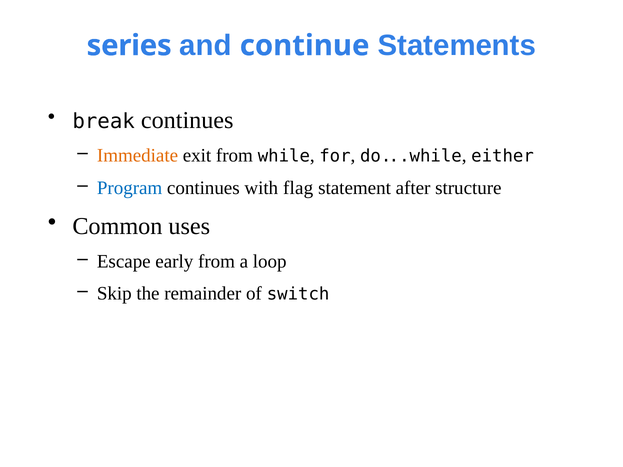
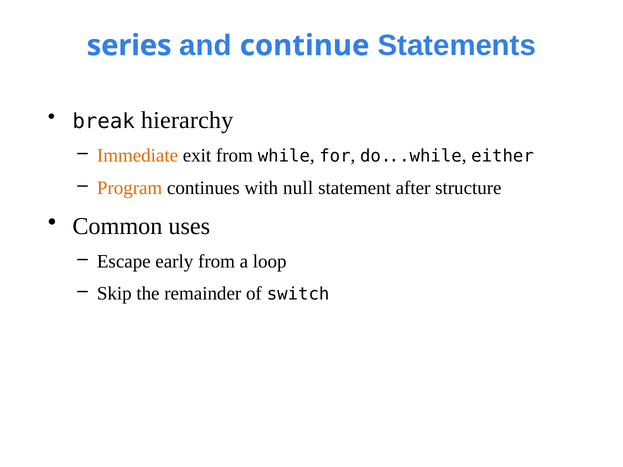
break continues: continues -> hierarchy
Program colour: blue -> orange
flag: flag -> null
